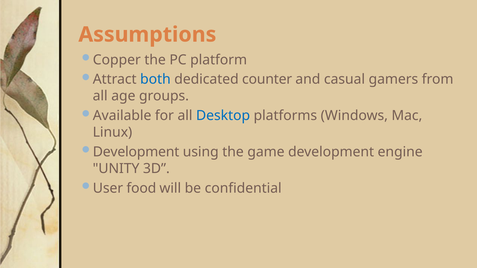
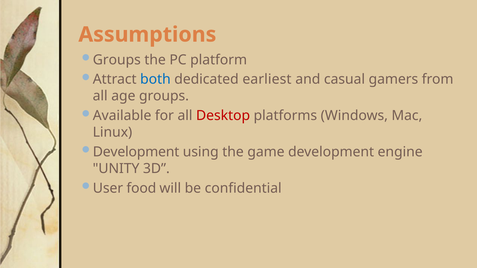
Copper at (117, 60): Copper -> Groups
counter: counter -> earliest
Desktop colour: blue -> red
